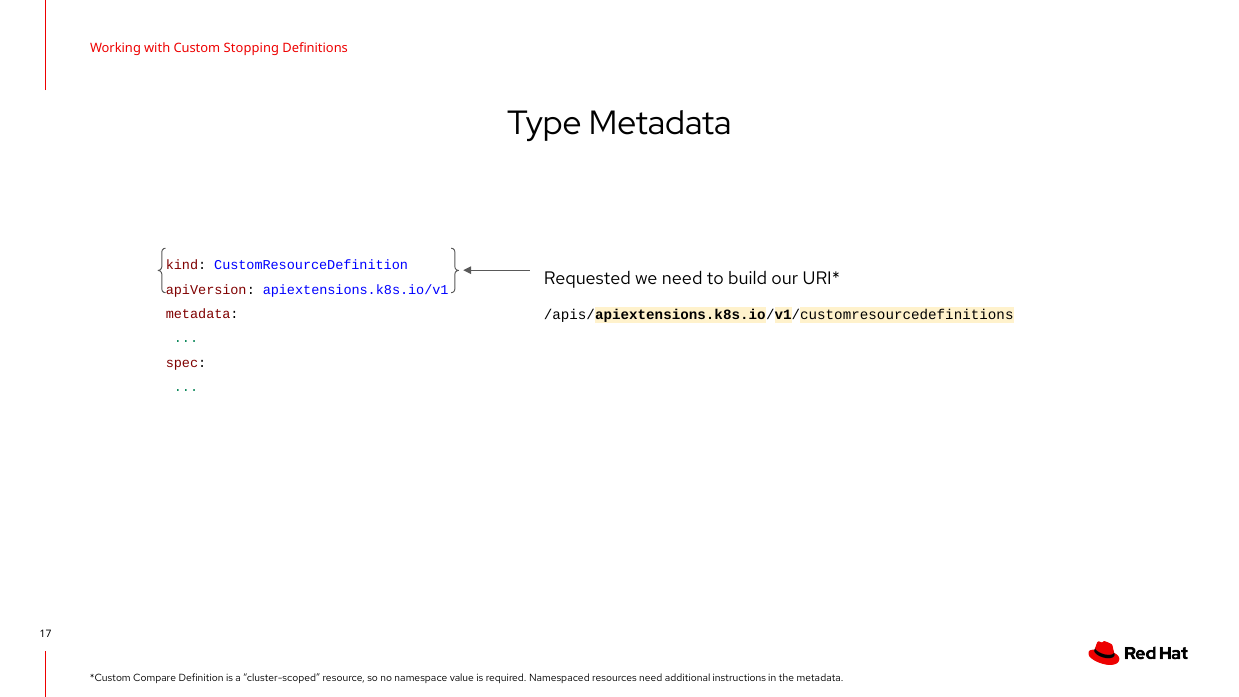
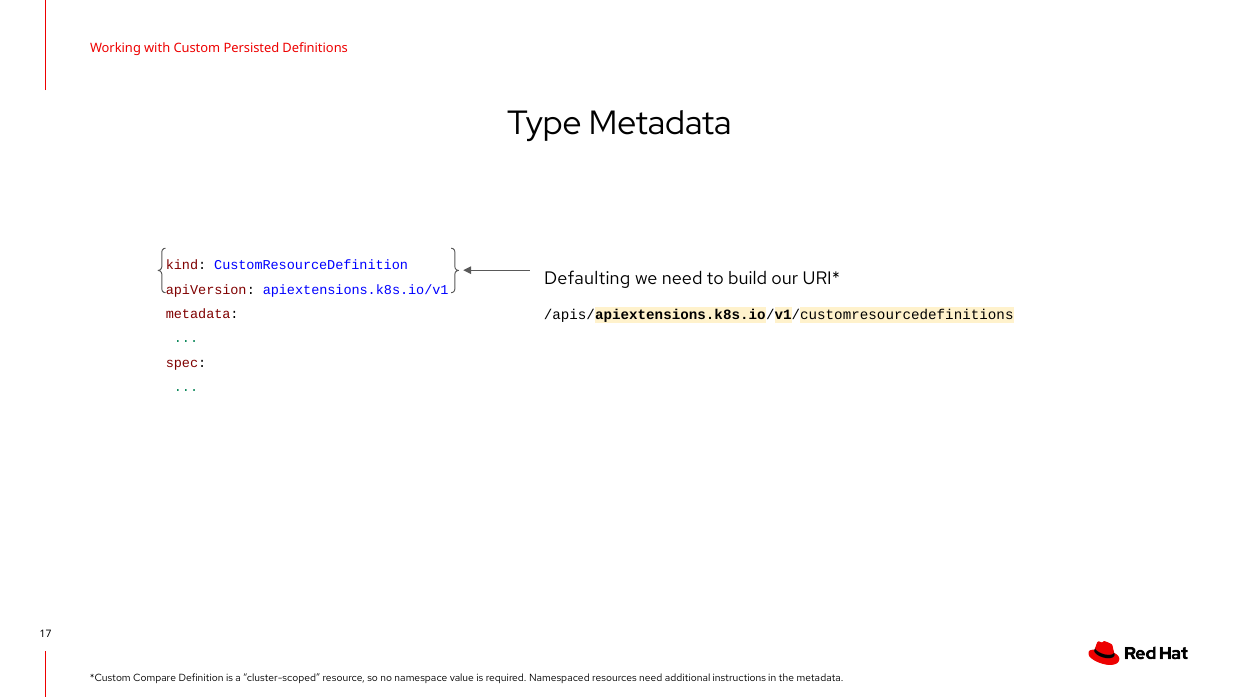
Stopping: Stopping -> Persisted
Requested: Requested -> Defaulting
